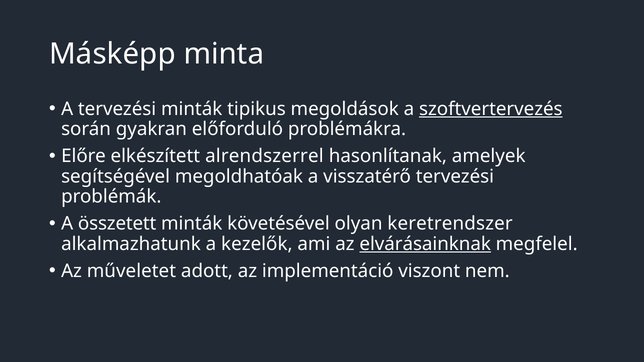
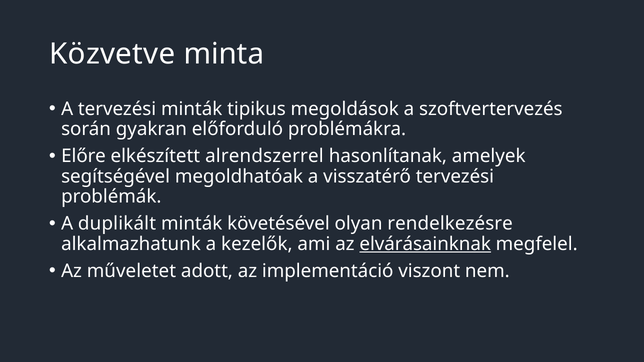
Másképp: Másképp -> Közvetve
szoftvertervezés underline: present -> none
összetett: összetett -> duplikált
keretrendszer: keretrendszer -> rendelkezésre
